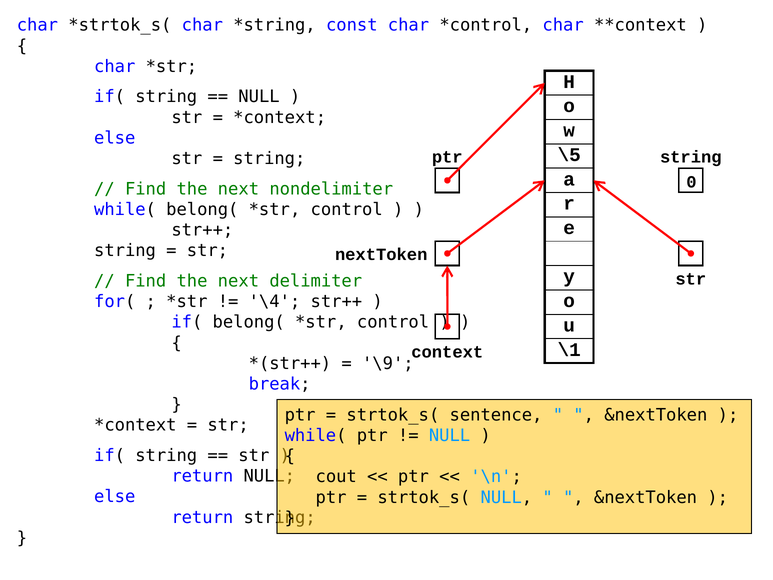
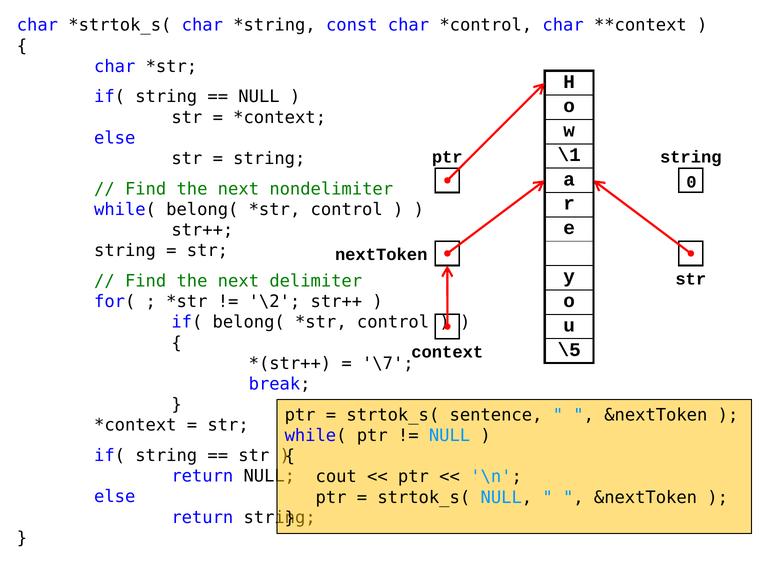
\5: \5 -> \1
\4: \4 -> \2
\1: \1 -> \5
\9: \9 -> \7
